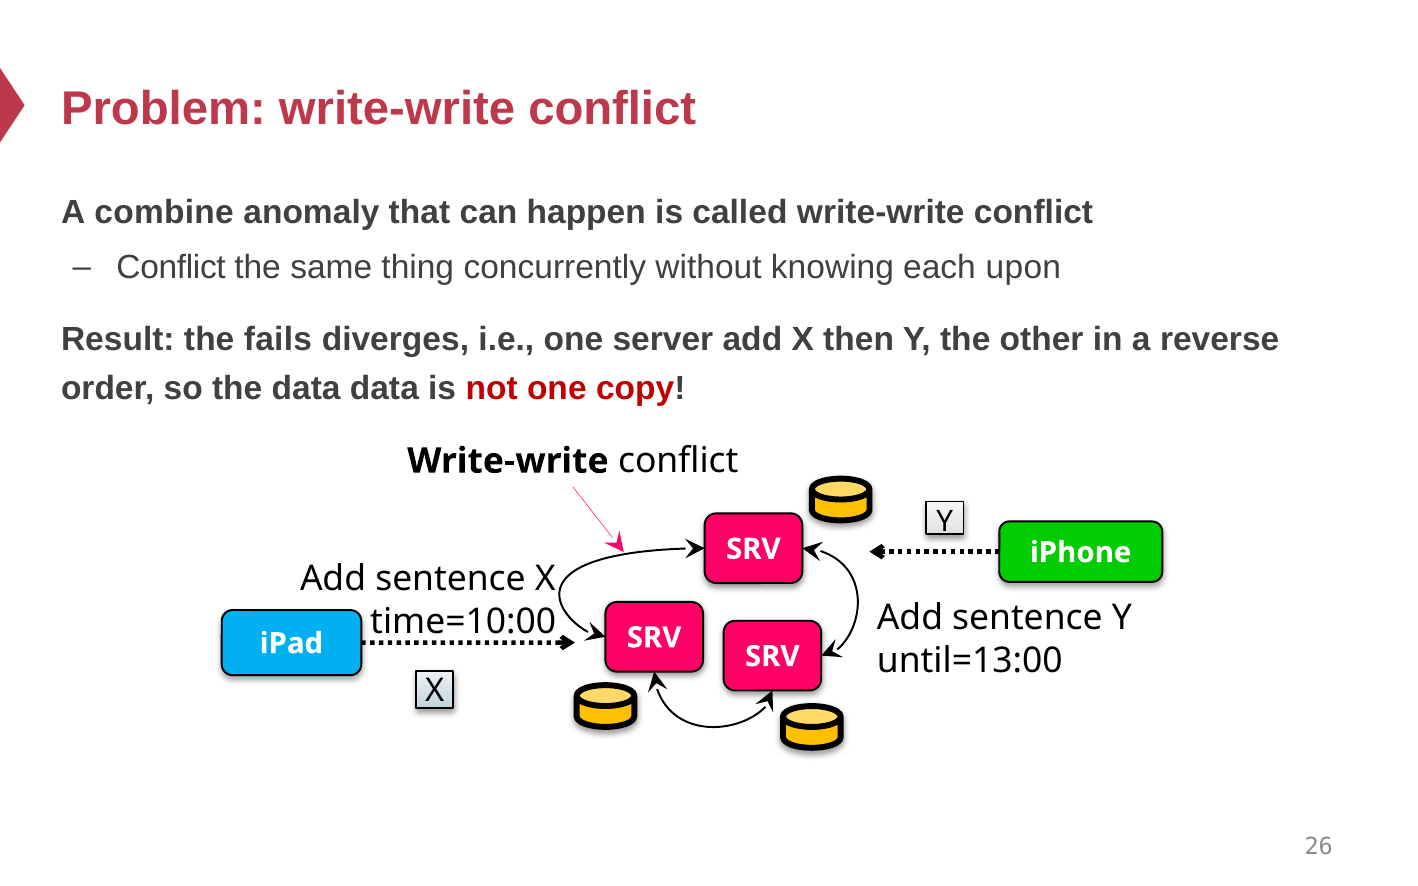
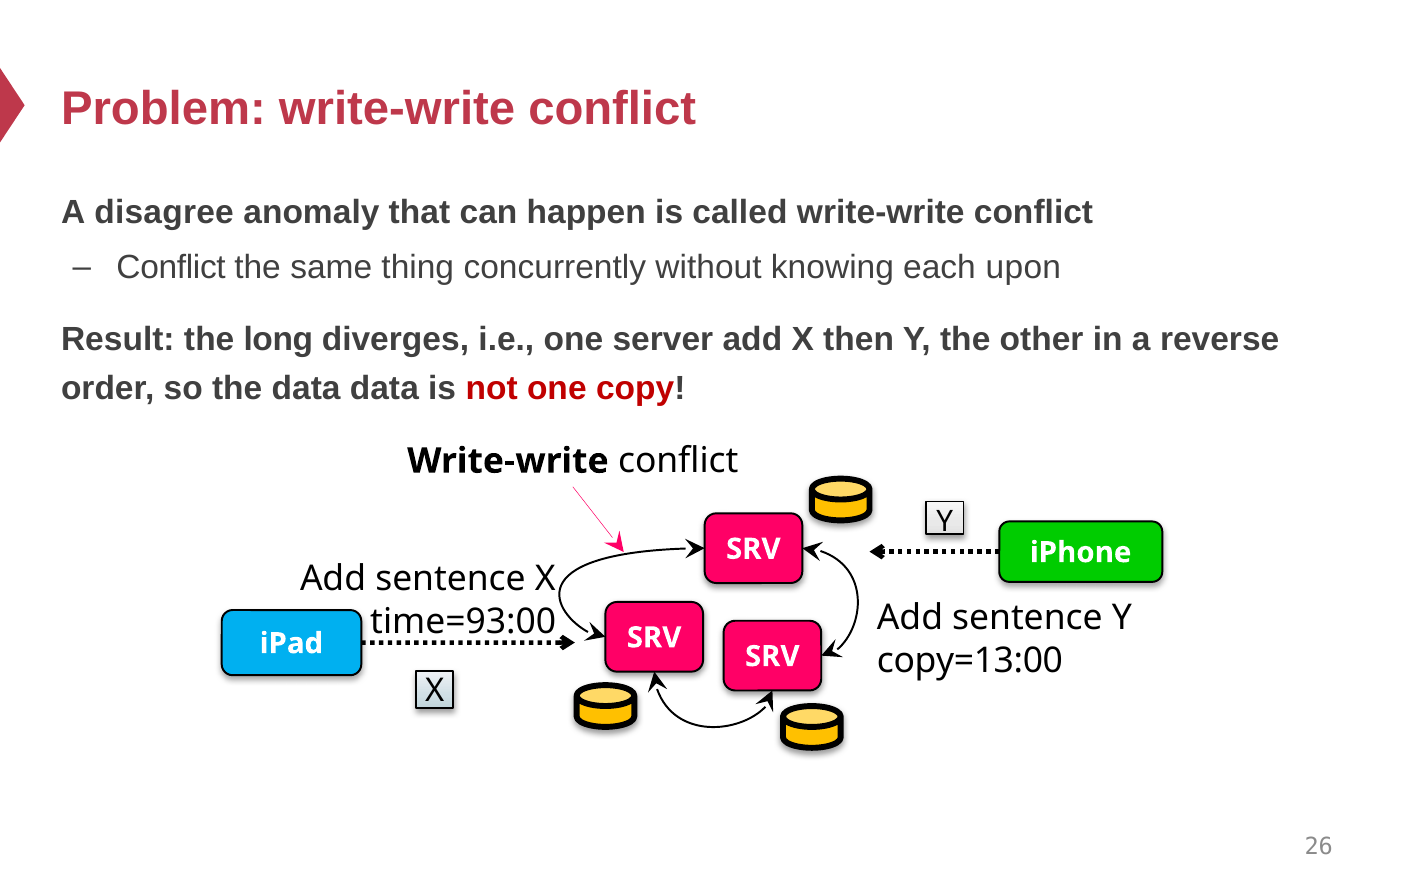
combine: combine -> disagree
fails: fails -> long
time=10:00: time=10:00 -> time=93:00
until=13:00: until=13:00 -> copy=13:00
